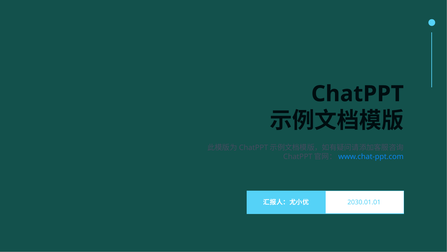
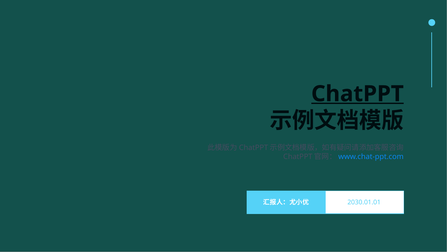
ChatPPT underline: none -> present
